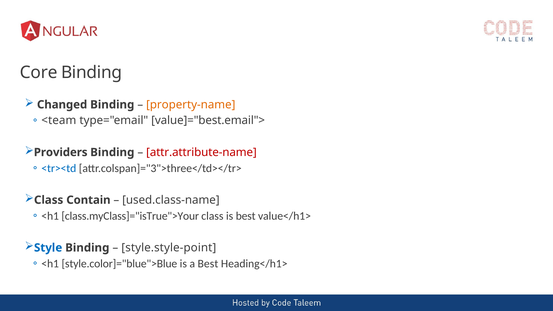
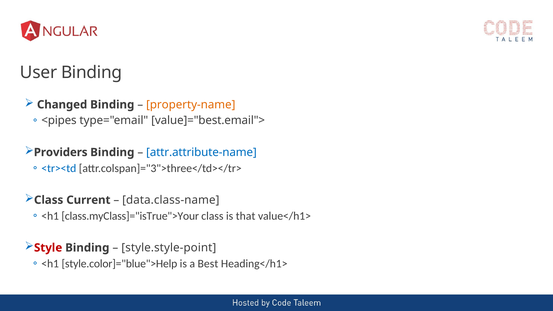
Core: Core -> User
<team: <team -> <pipes
attr.attribute-name colour: red -> blue
Contain: Contain -> Current
used.class-name: used.class-name -> data.class-name
is best: best -> that
Style colour: blue -> red
style.color]="blue">Blue: style.color]="blue">Blue -> style.color]="blue">Help
